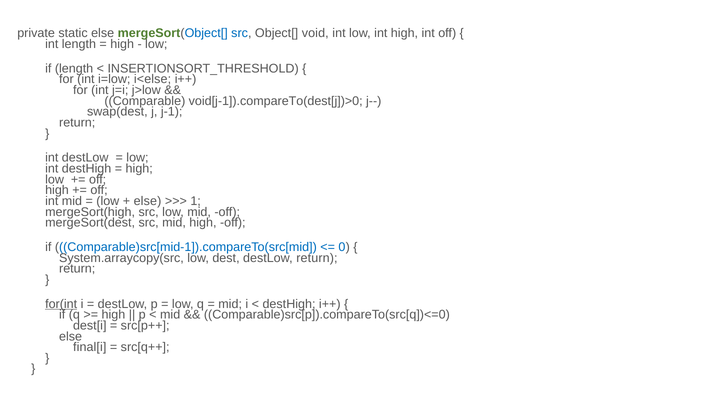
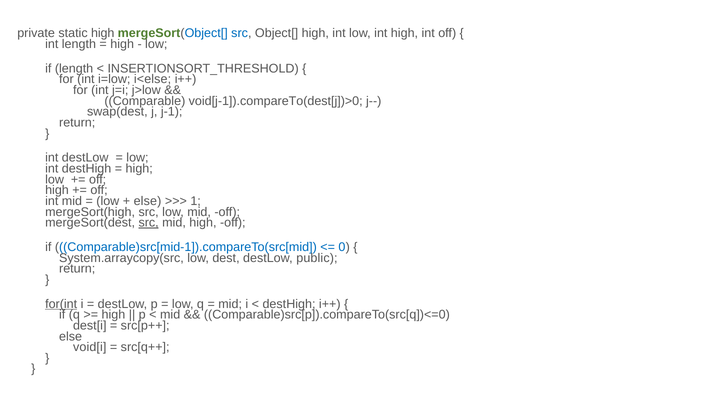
static else: else -> high
Object[ void: void -> high
src at (149, 223) underline: none -> present
destLow return: return -> public
final[i: final[i -> void[i
